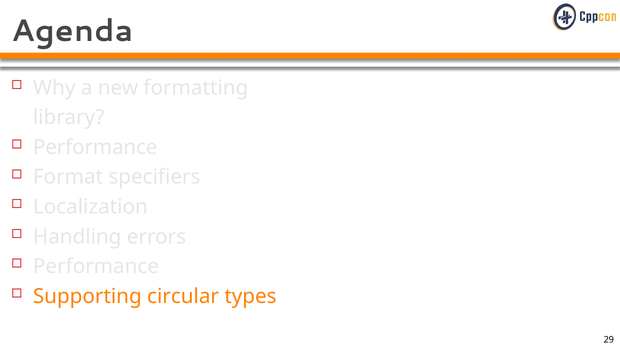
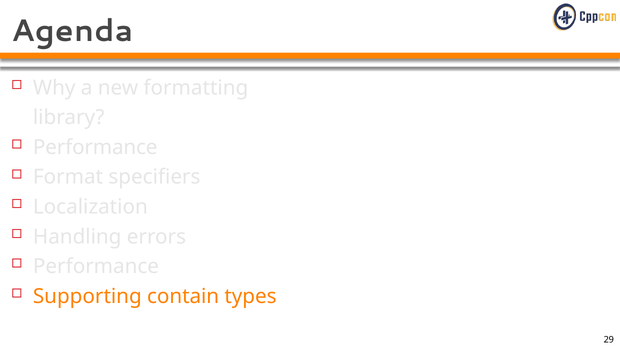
circular: circular -> contain
